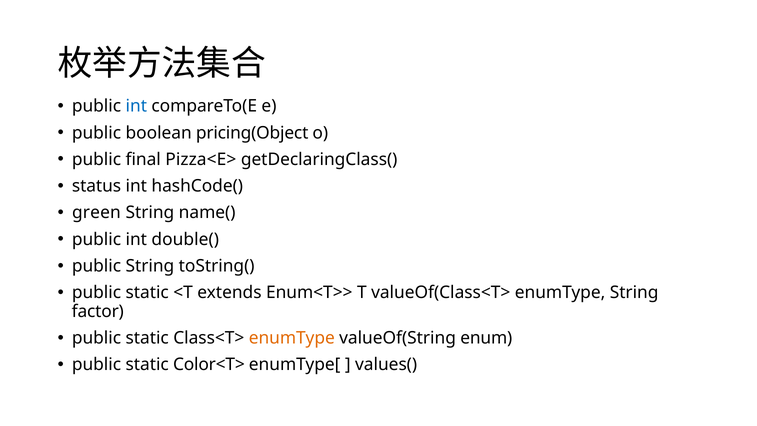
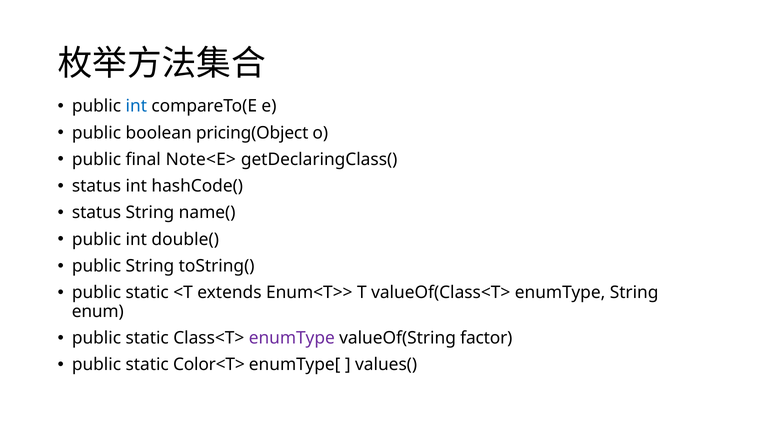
Pizza<E>: Pizza<E> -> Note<E>
green at (96, 213): green -> status
factor: factor -> enum
enumType at (292, 338) colour: orange -> purple
enum: enum -> factor
